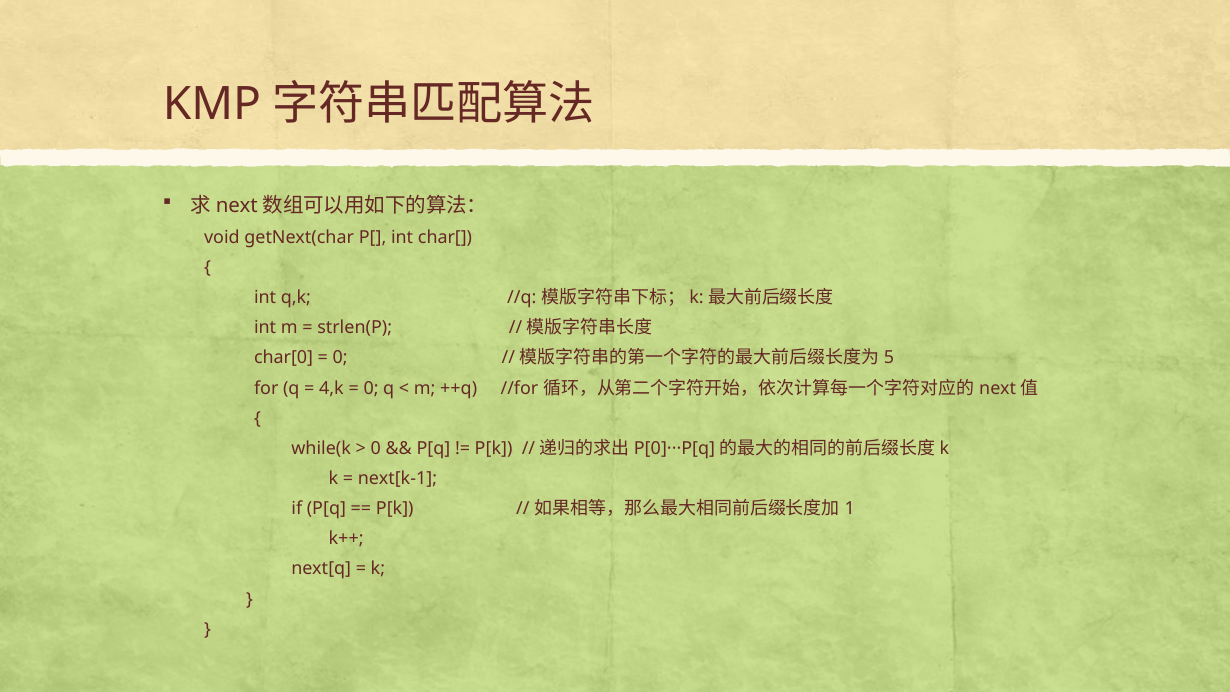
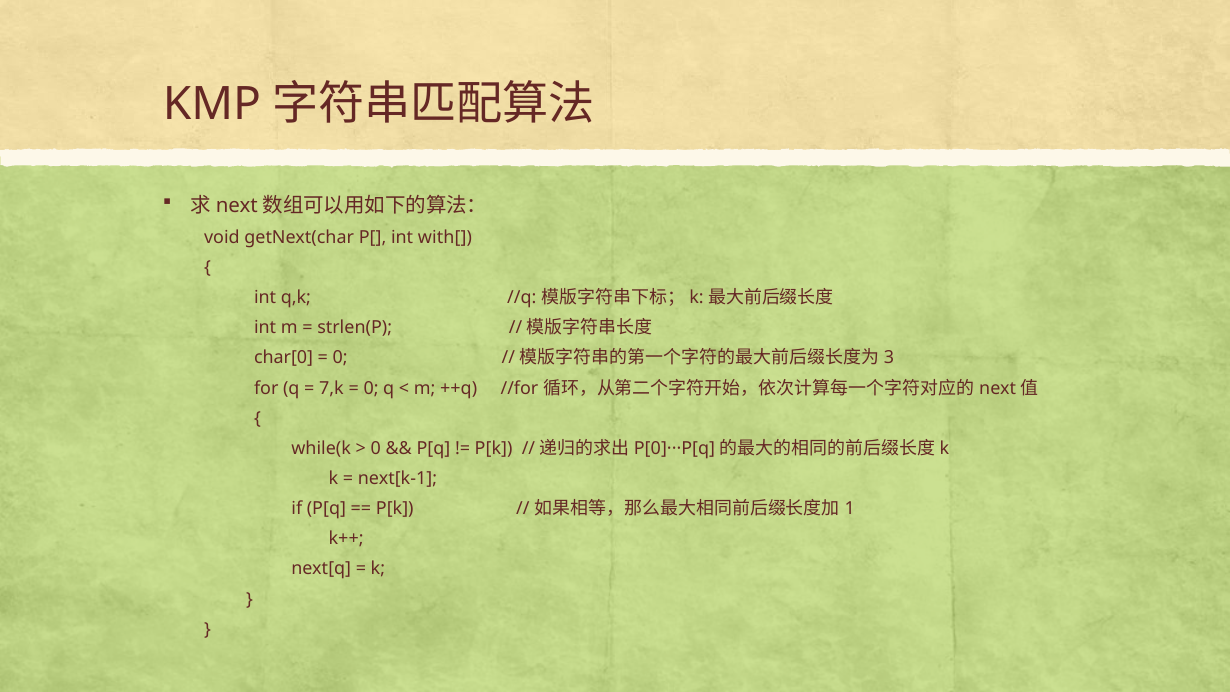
char[: char[ -> with[
5: 5 -> 3
4,k: 4,k -> 7,k
